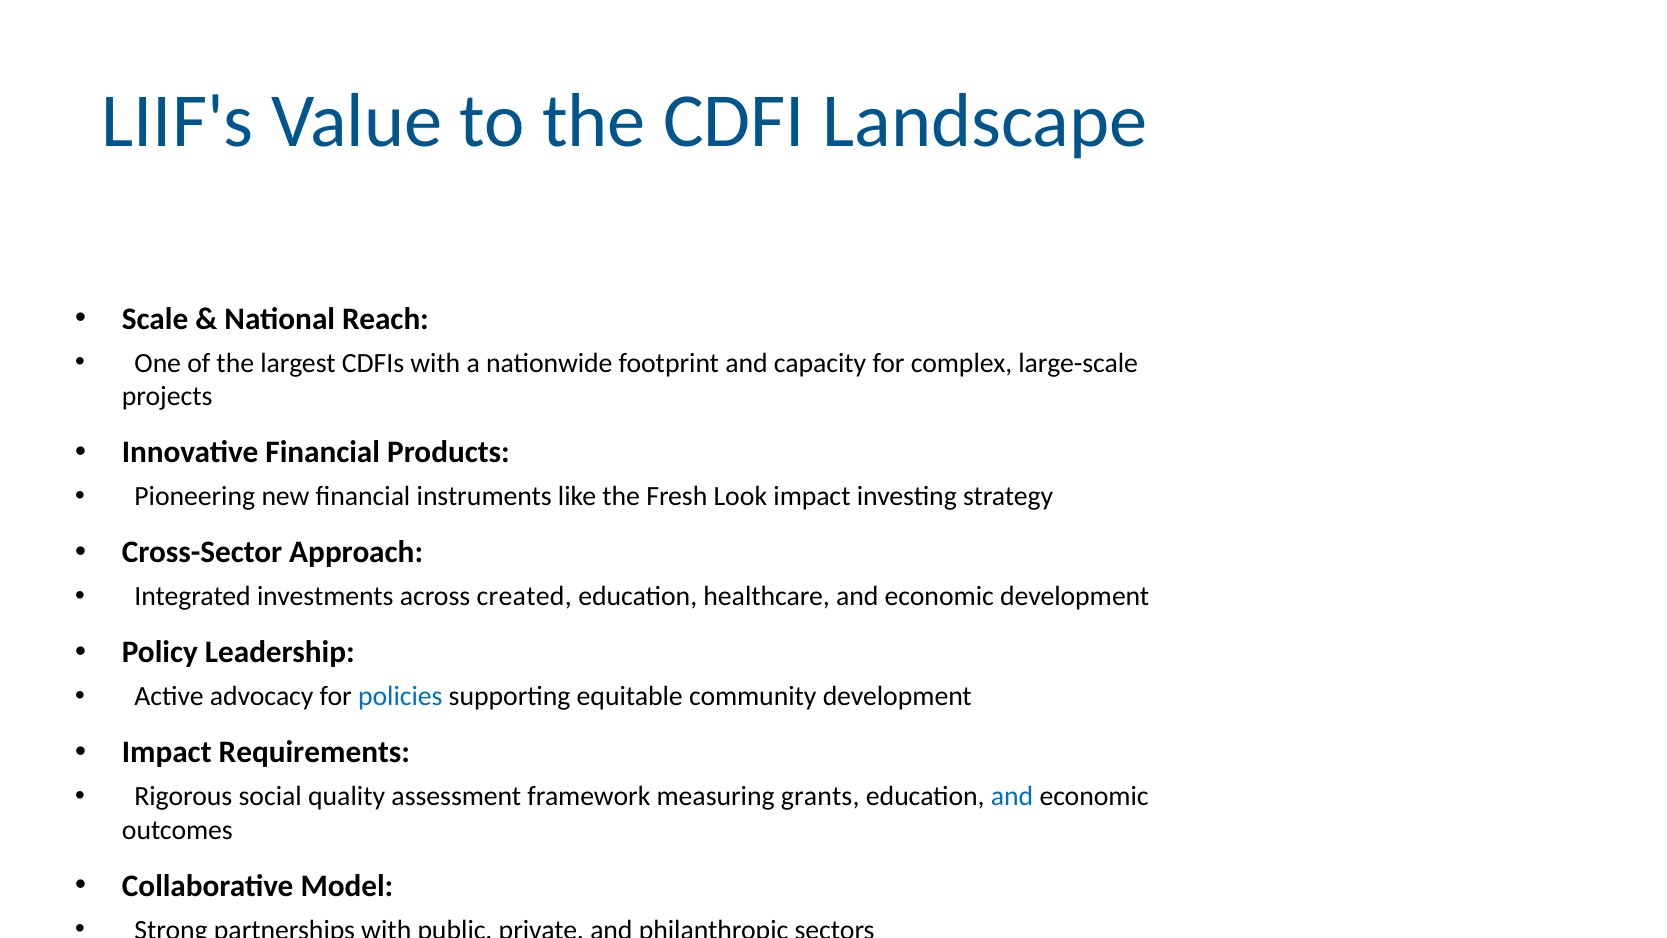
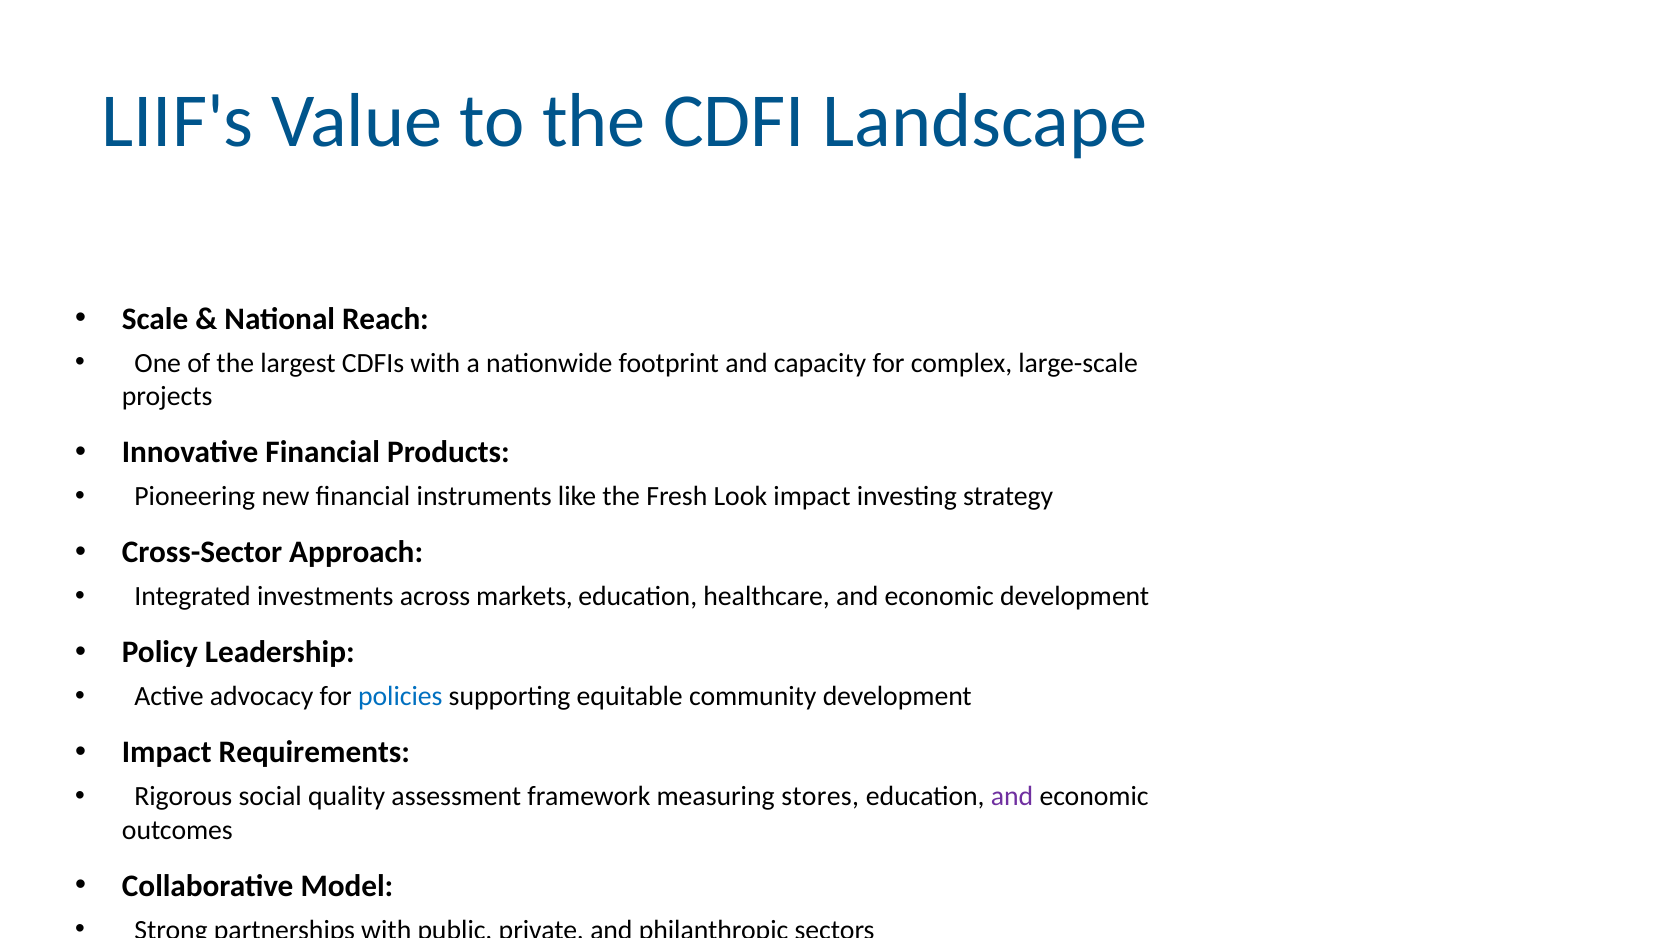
created: created -> markets
grants: grants -> stores
and at (1012, 797) colour: blue -> purple
